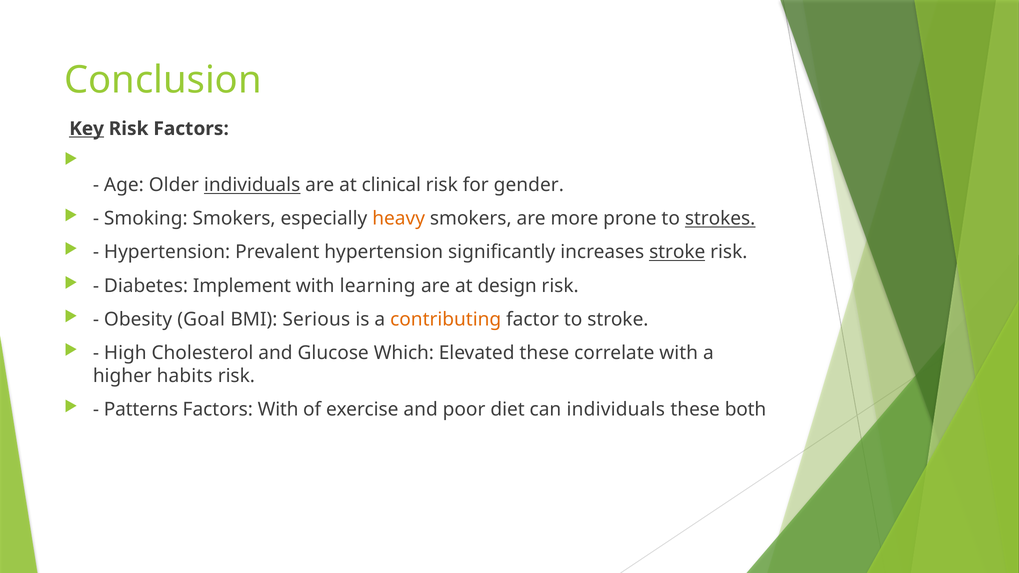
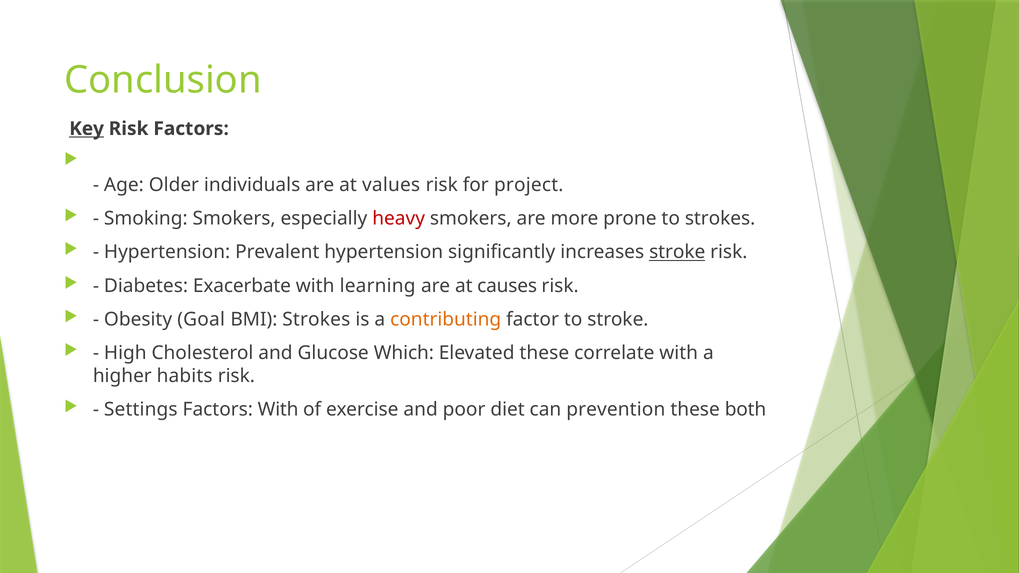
individuals at (252, 185) underline: present -> none
clinical: clinical -> values
gender: gender -> project
heavy colour: orange -> red
strokes at (720, 219) underline: present -> none
Implement: Implement -> Exacerbate
design: design -> causes
BMI Serious: Serious -> Strokes
Patterns: Patterns -> Settings
can individuals: individuals -> prevention
